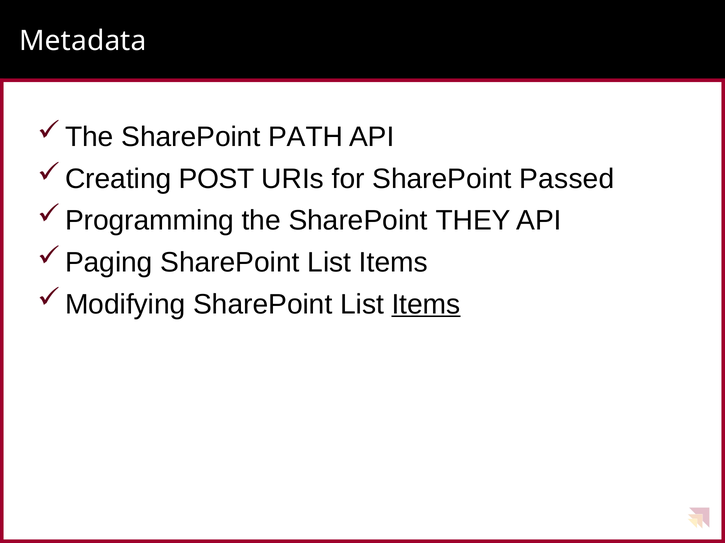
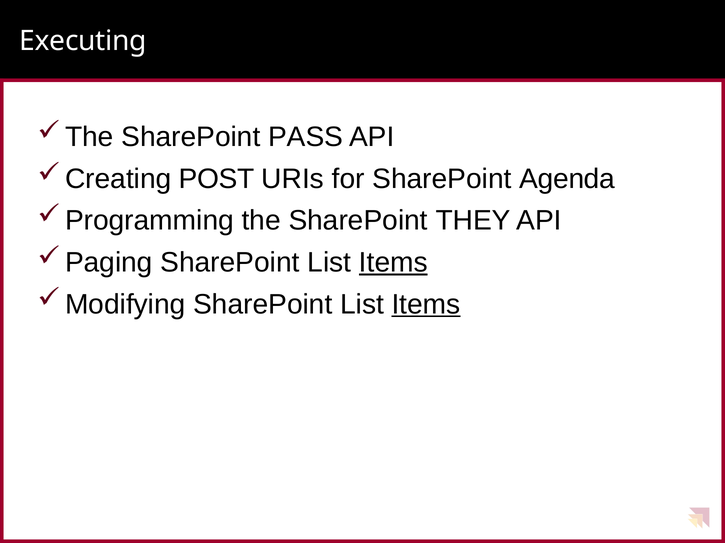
Metadata: Metadata -> Executing
PATH: PATH -> PASS
Passed: Passed -> Agenda
Items at (393, 263) underline: none -> present
